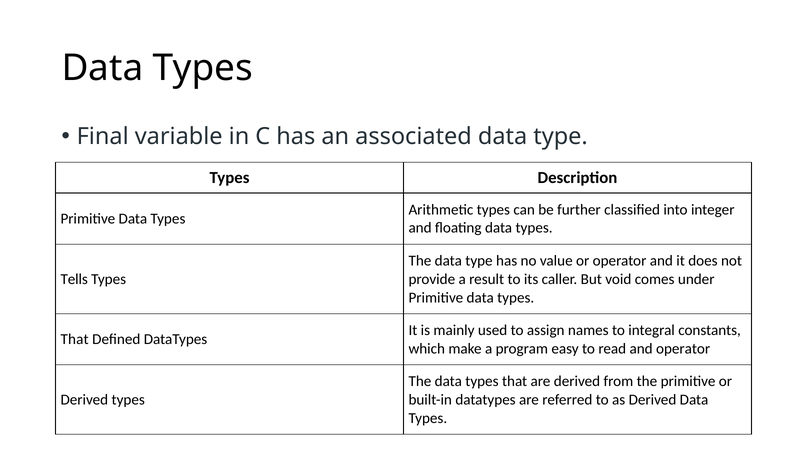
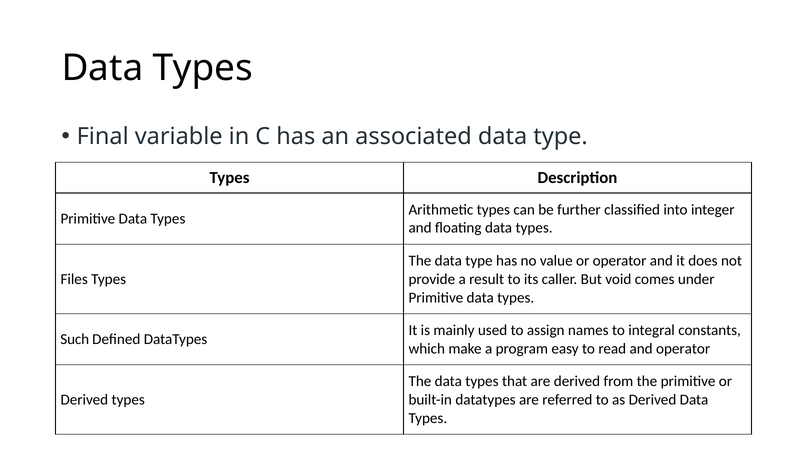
Tells: Tells -> Files
That at (75, 339): That -> Such
